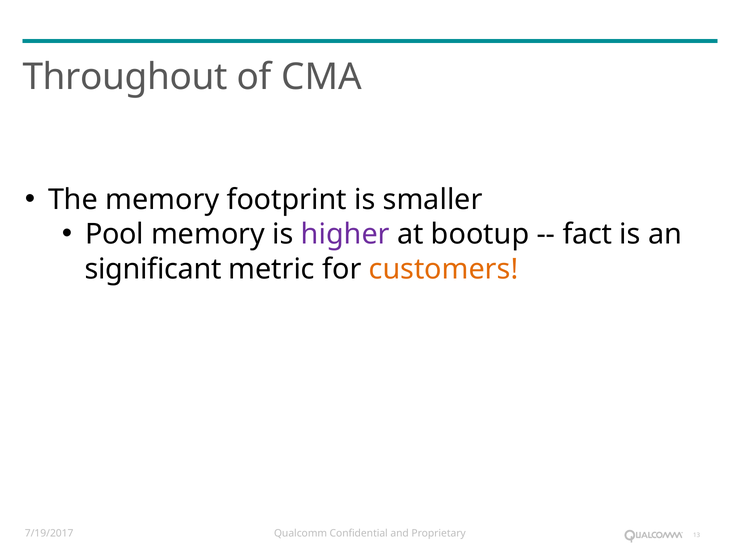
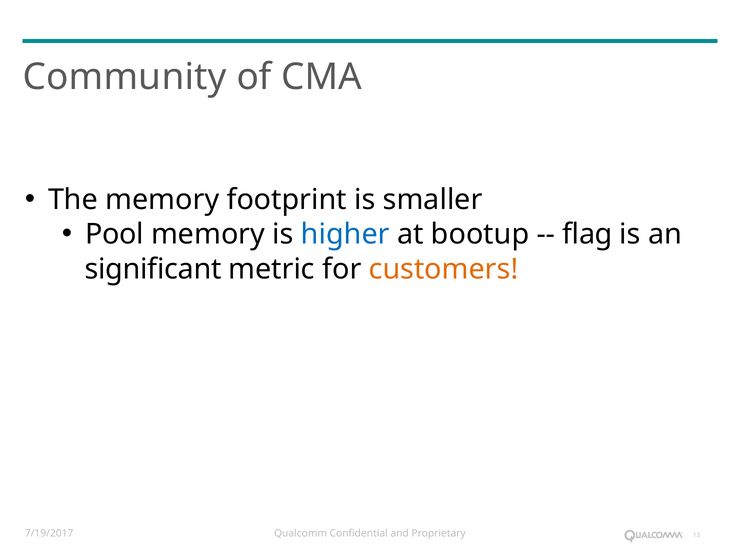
Throughout: Throughout -> Community
higher colour: purple -> blue
fact: fact -> flag
